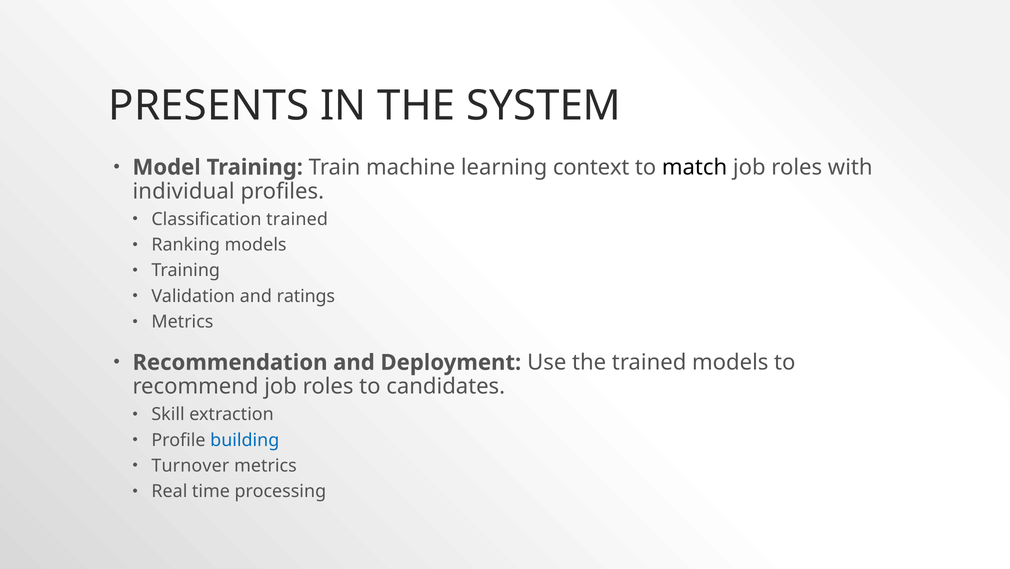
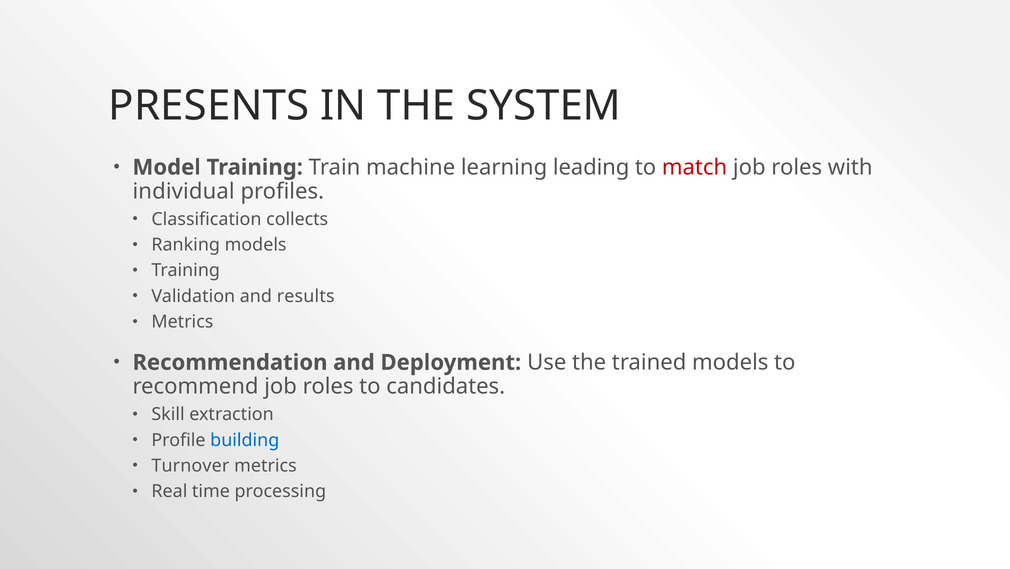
context: context -> leading
match colour: black -> red
Classification trained: trained -> collects
ratings: ratings -> results
